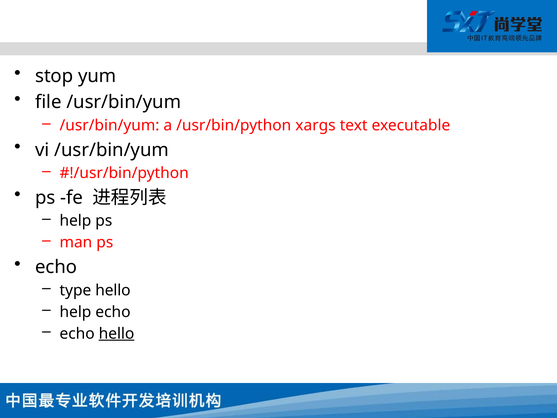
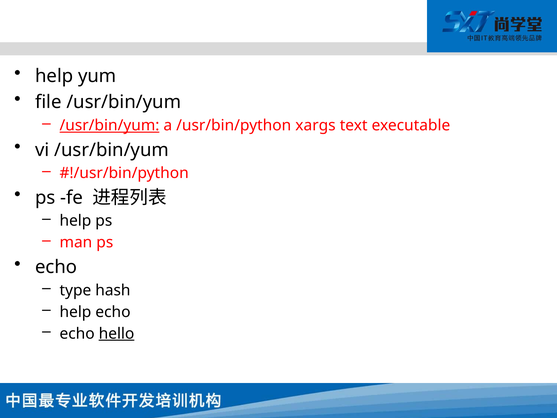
stop at (54, 76): stop -> help
/usr/bin/yum at (110, 125) underline: none -> present
type hello: hello -> hash
